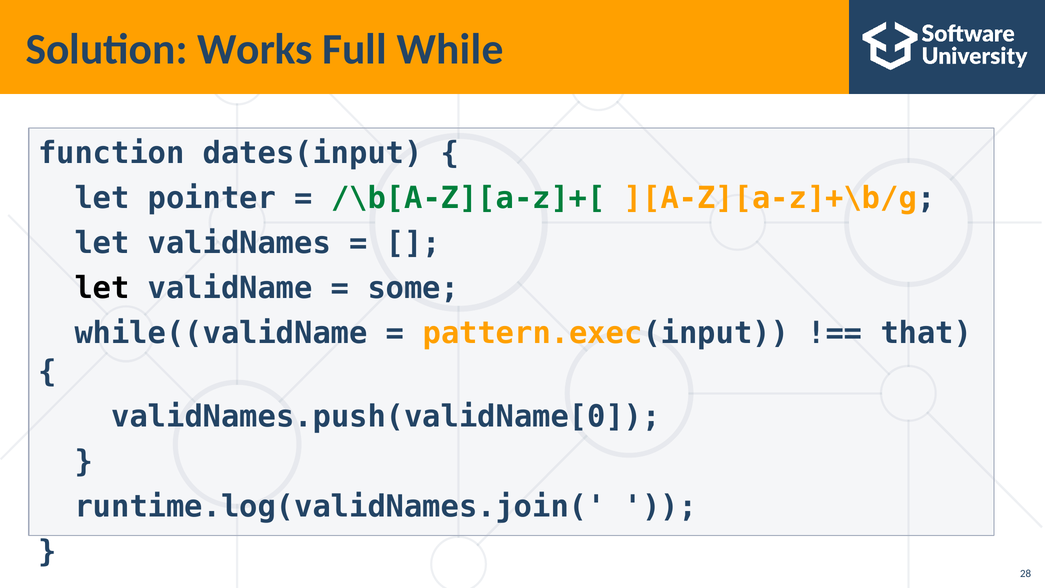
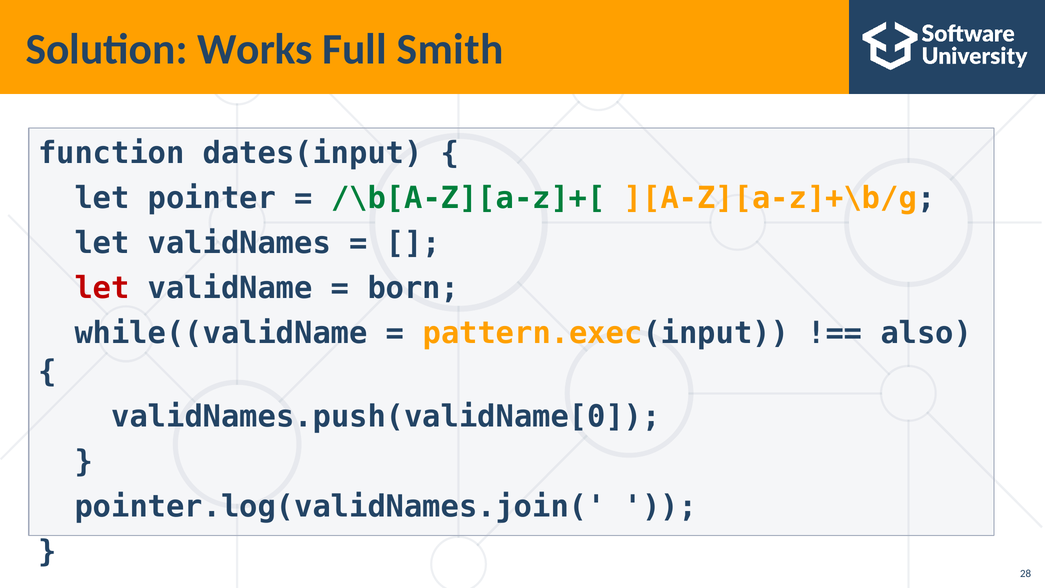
While: While -> Smith
let at (102, 288) colour: black -> red
some: some -> born
that: that -> also
runtime.log(validNames.join(: runtime.log(validNames.join( -> pointer.log(validNames.join(
